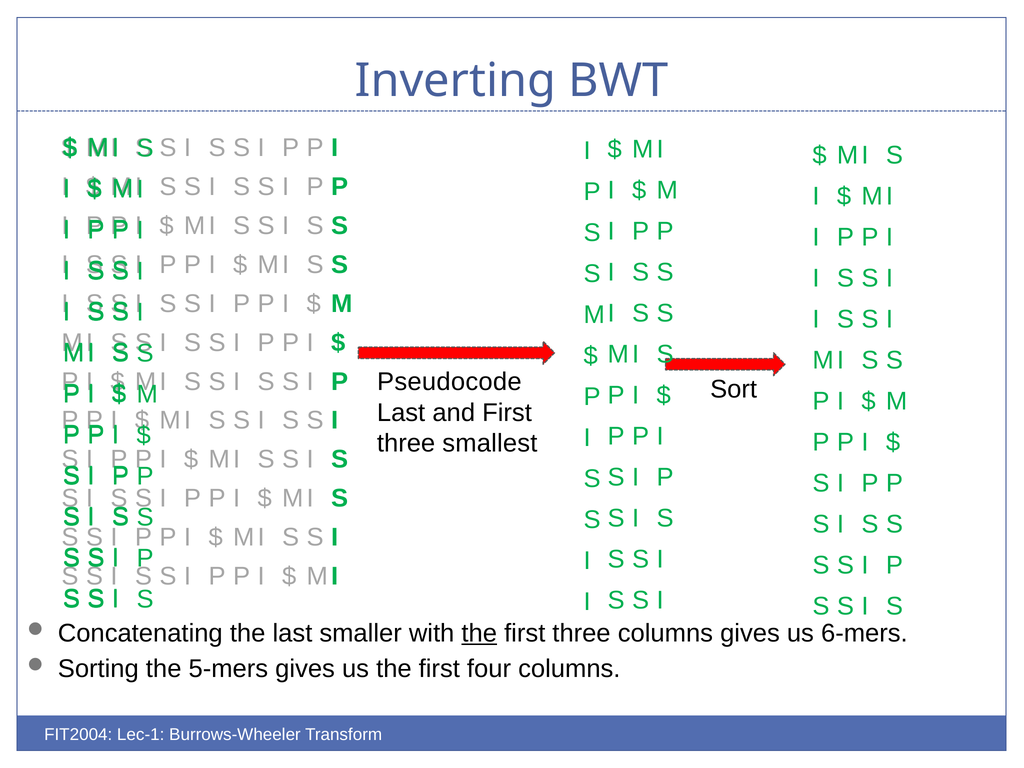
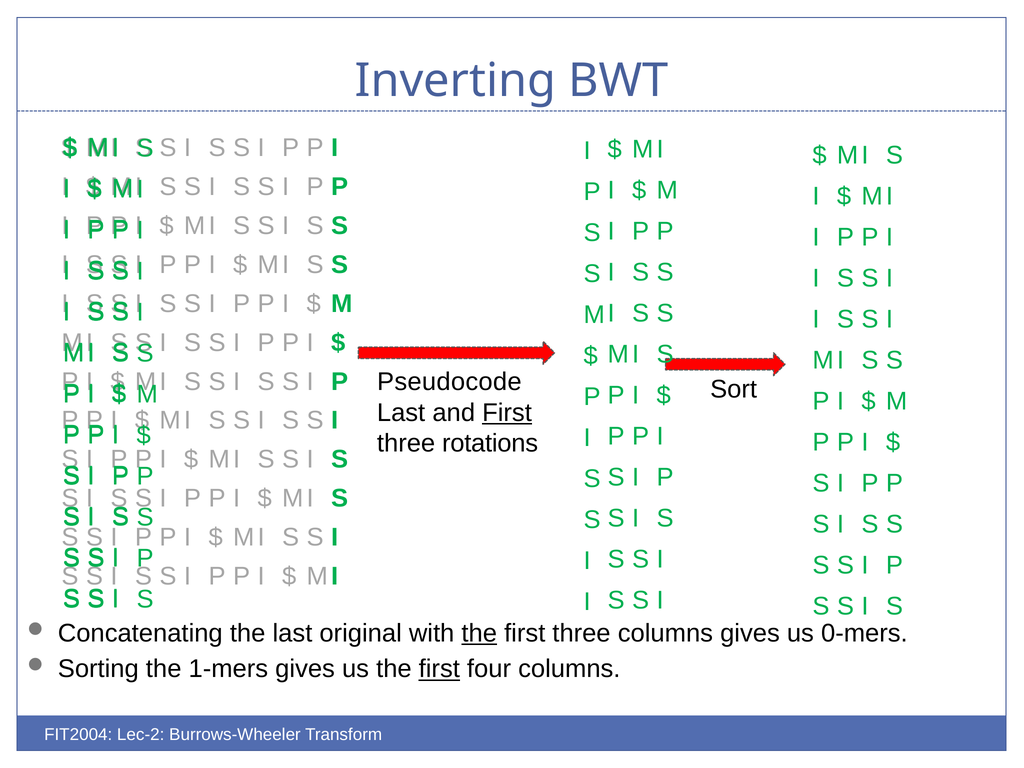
First at (507, 413) underline: none -> present
smallest: smallest -> rotations
smaller: smaller -> original
6-mers: 6-mers -> 0-mers
5-mers: 5-mers -> 1-mers
first at (439, 669) underline: none -> present
Lec-1: Lec-1 -> Lec-2
